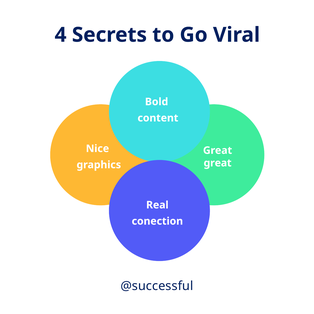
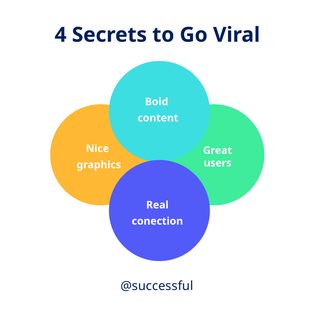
great at (218, 163): great -> users
